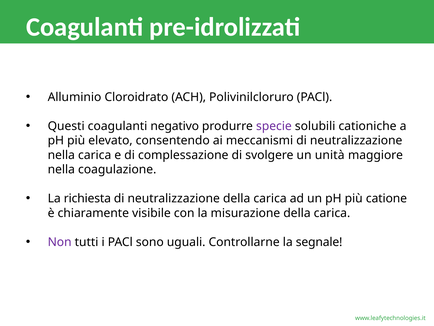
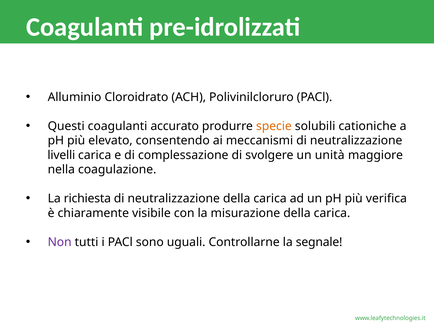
negativo: negativo -> accurato
specie colour: purple -> orange
nella at (61, 155): nella -> livelli
catione: catione -> verifica
